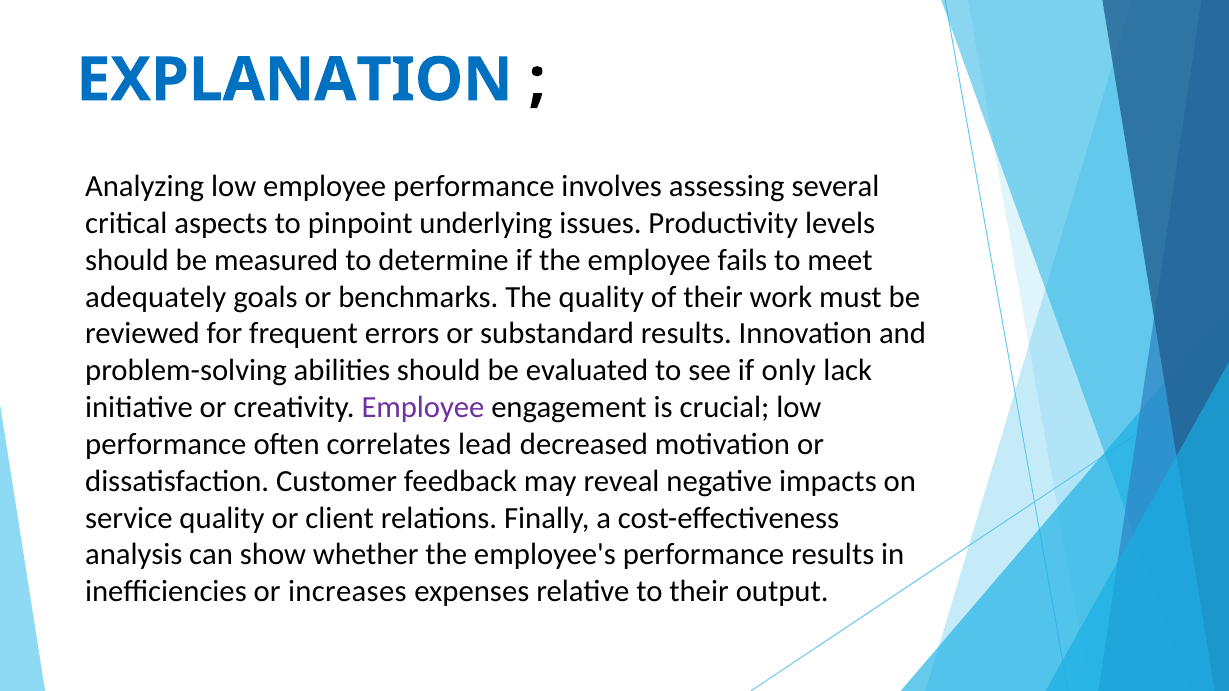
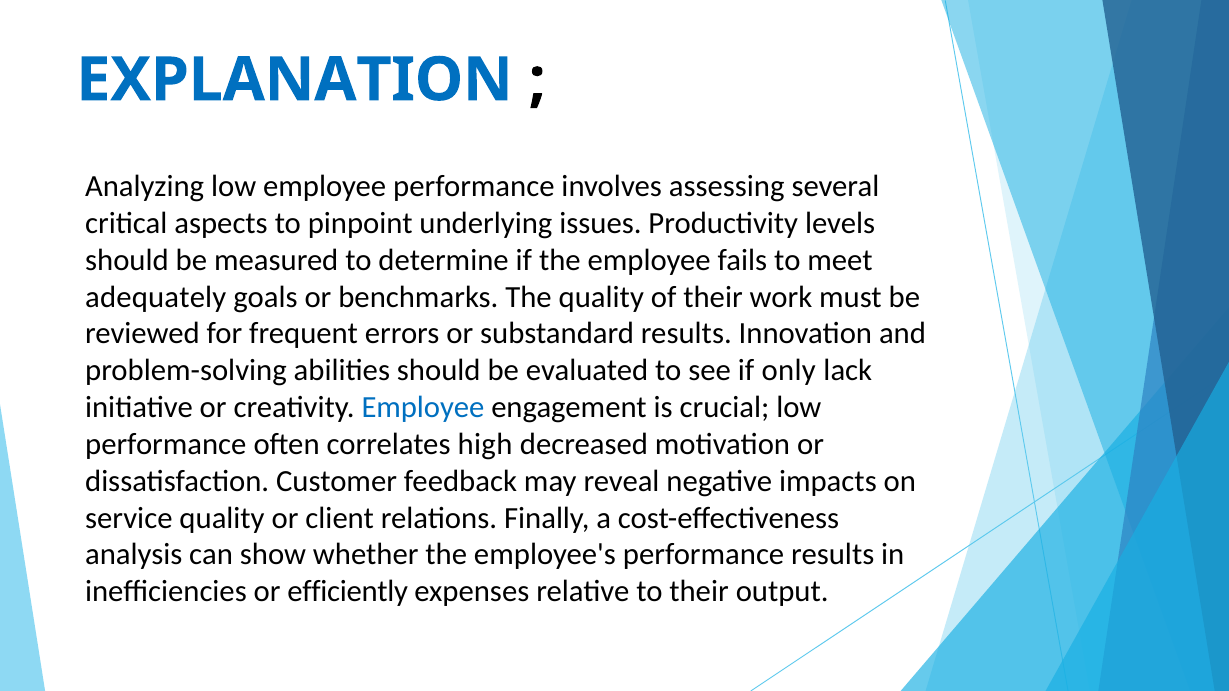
Employee at (423, 408) colour: purple -> blue
lead: lead -> high
increases: increases -> efficiently
